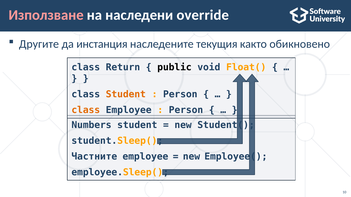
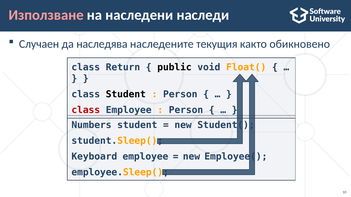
override: override -> наследи
Другите: Другите -> Случаен
инстанция: инстанция -> наследява
Student at (126, 95) colour: orange -> black
class at (86, 110) colour: orange -> red
Частните: Частните -> Keyboard
